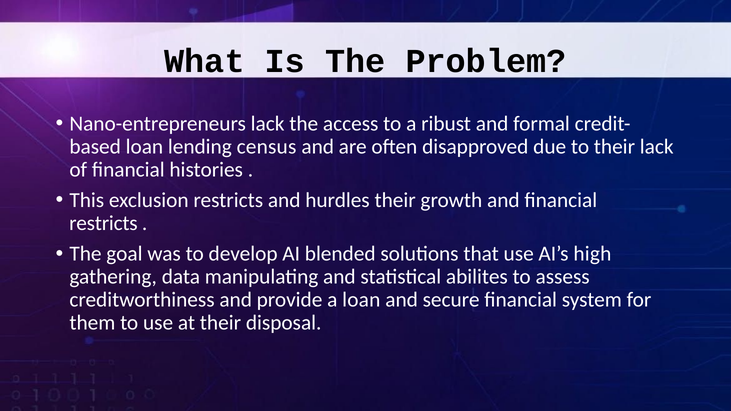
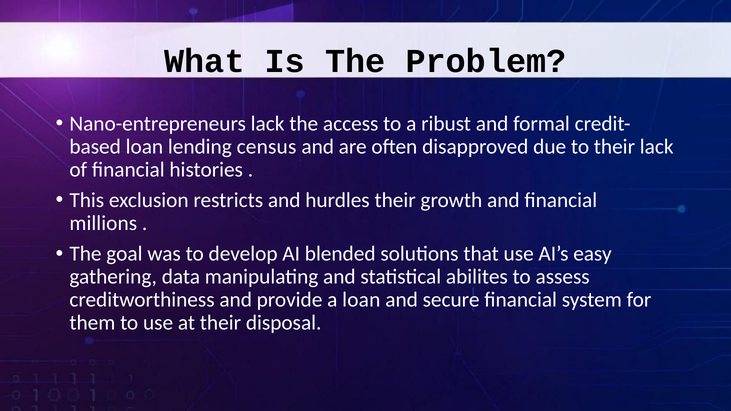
restricts at (103, 223): restricts -> millions
high: high -> easy
